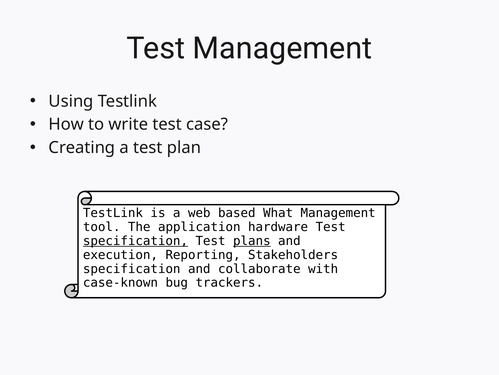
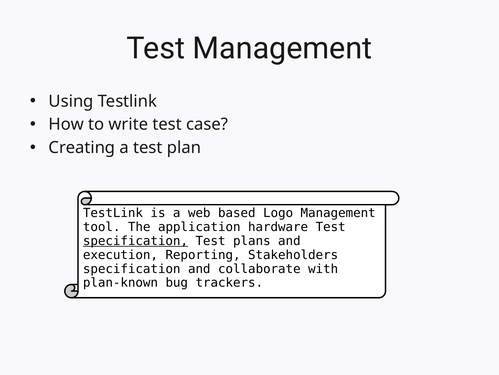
What: What -> Logo
plans underline: present -> none
case-known: case-known -> plan-known
